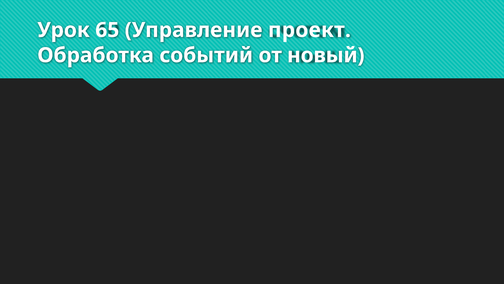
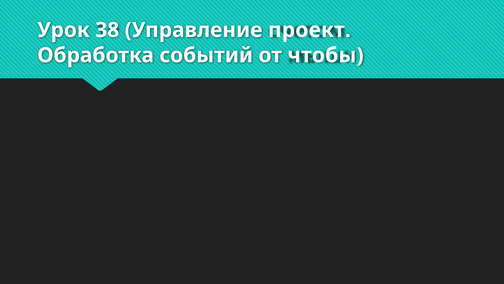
65: 65 -> 38
новый: новый -> чтобы
